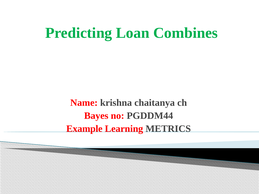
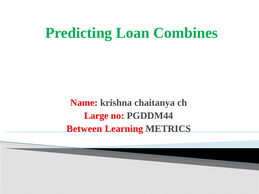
Bayes: Bayes -> Large
Example: Example -> Between
